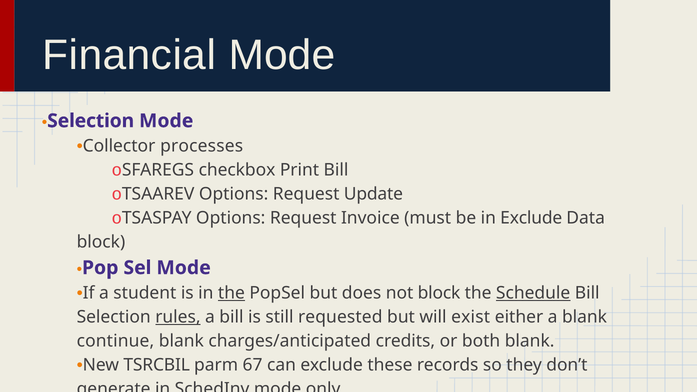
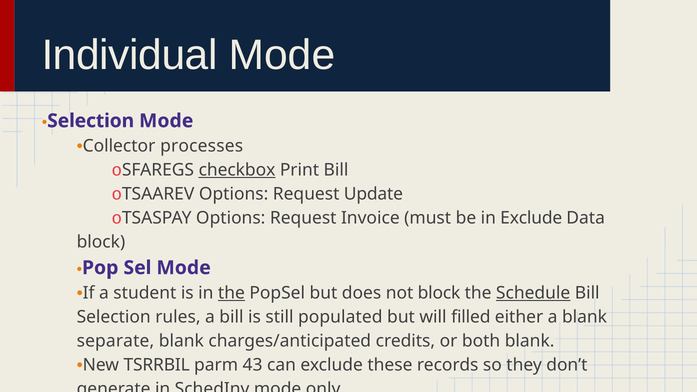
Financial: Financial -> Individual
checkbox underline: none -> present
rules underline: present -> none
requested: requested -> populated
exist: exist -> filled
continue: continue -> separate
TSRCBIL: TSRCBIL -> TSRRBIL
67: 67 -> 43
